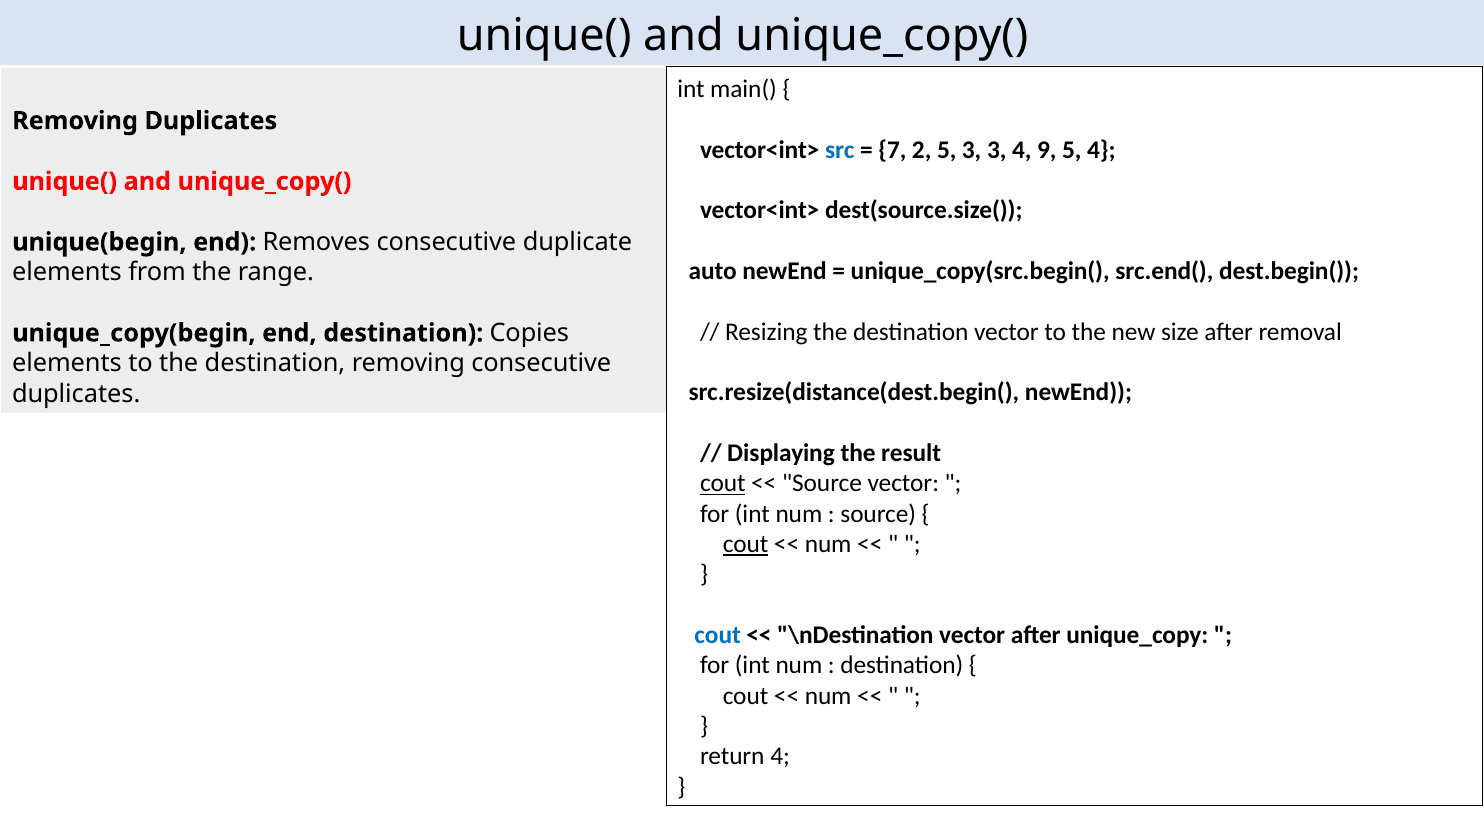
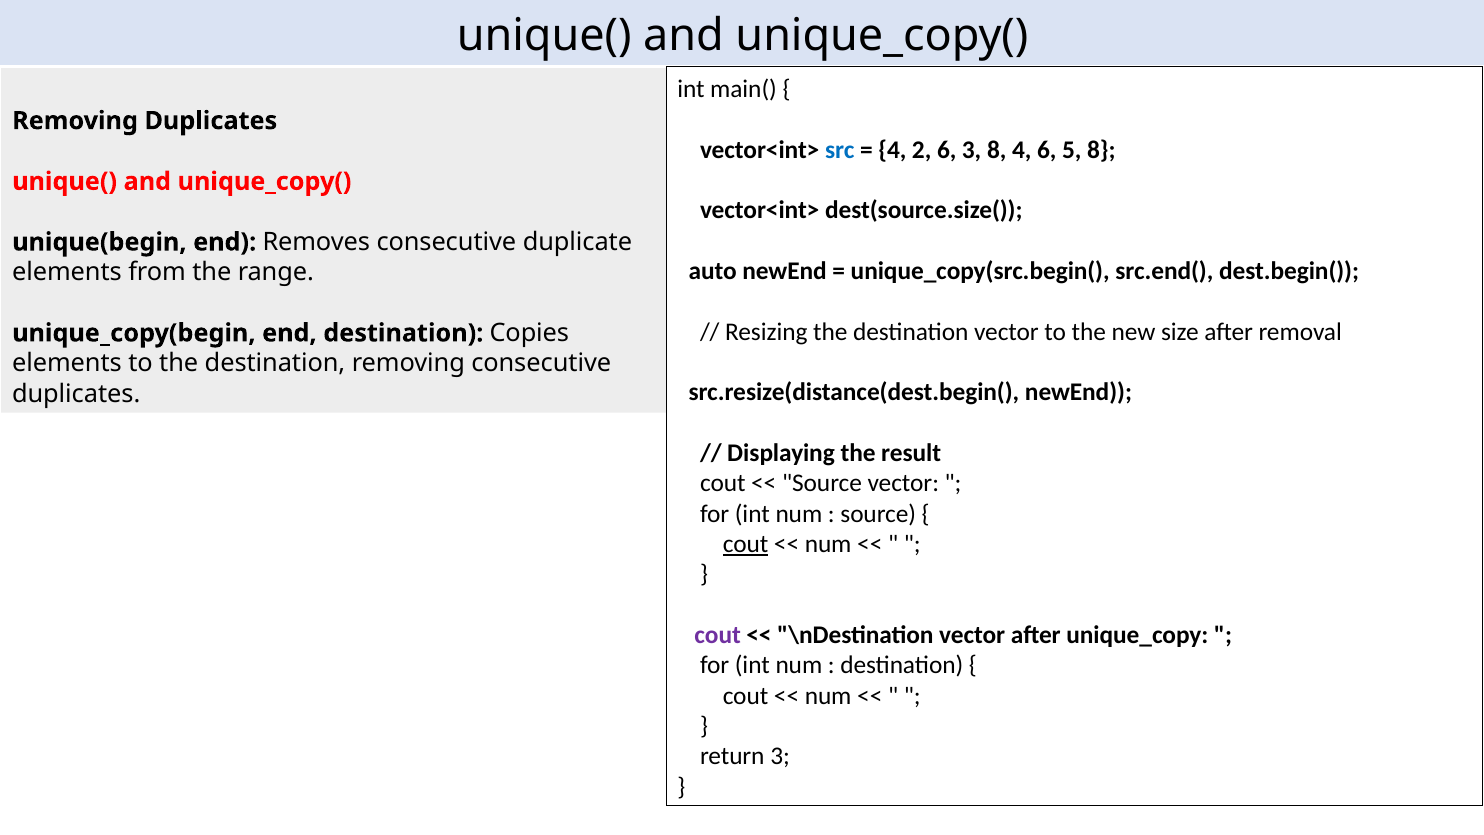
7 at (892, 150): 7 -> 4
2 5: 5 -> 6
3 3: 3 -> 8
4 9: 9 -> 6
5 4: 4 -> 8
cout at (723, 483) underline: present -> none
cout at (718, 635) colour: blue -> purple
return 4: 4 -> 3
